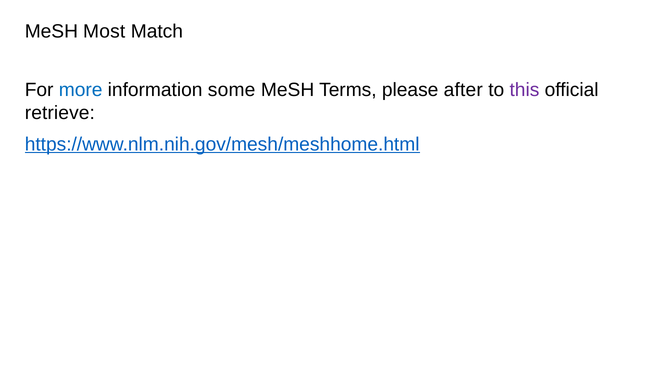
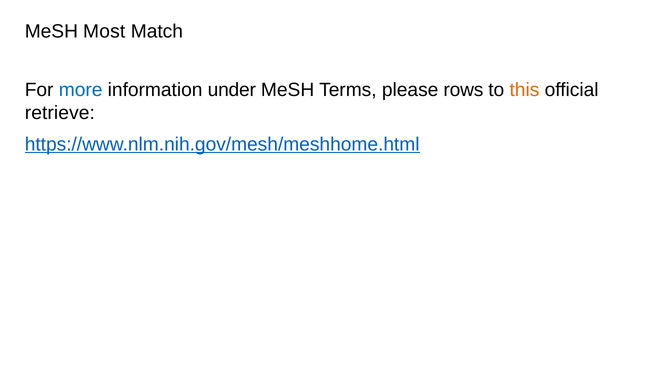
some: some -> under
after: after -> rows
this colour: purple -> orange
